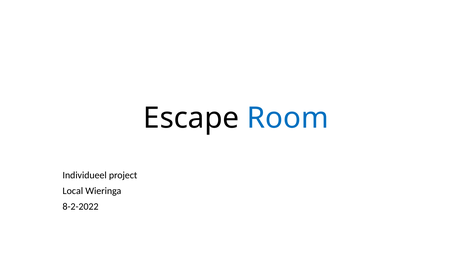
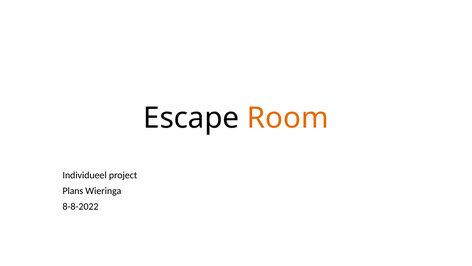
Room colour: blue -> orange
Local: Local -> Plans
8-2-2022: 8-2-2022 -> 8-8-2022
